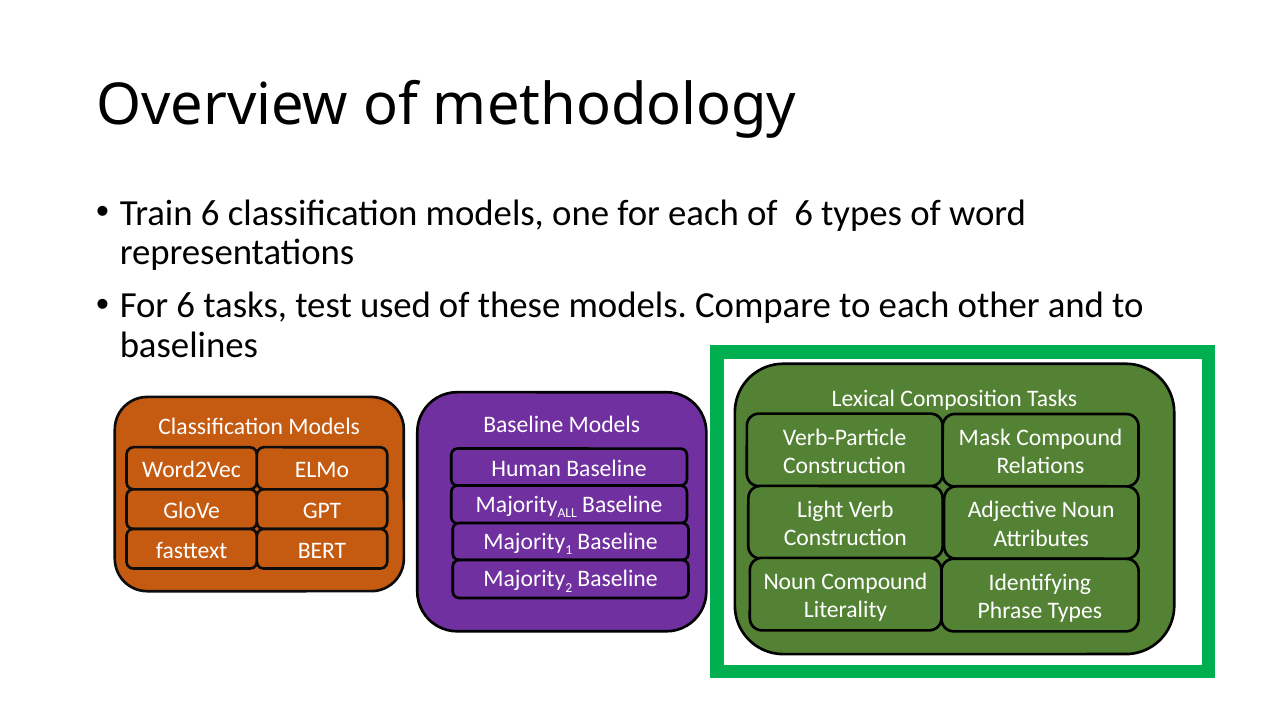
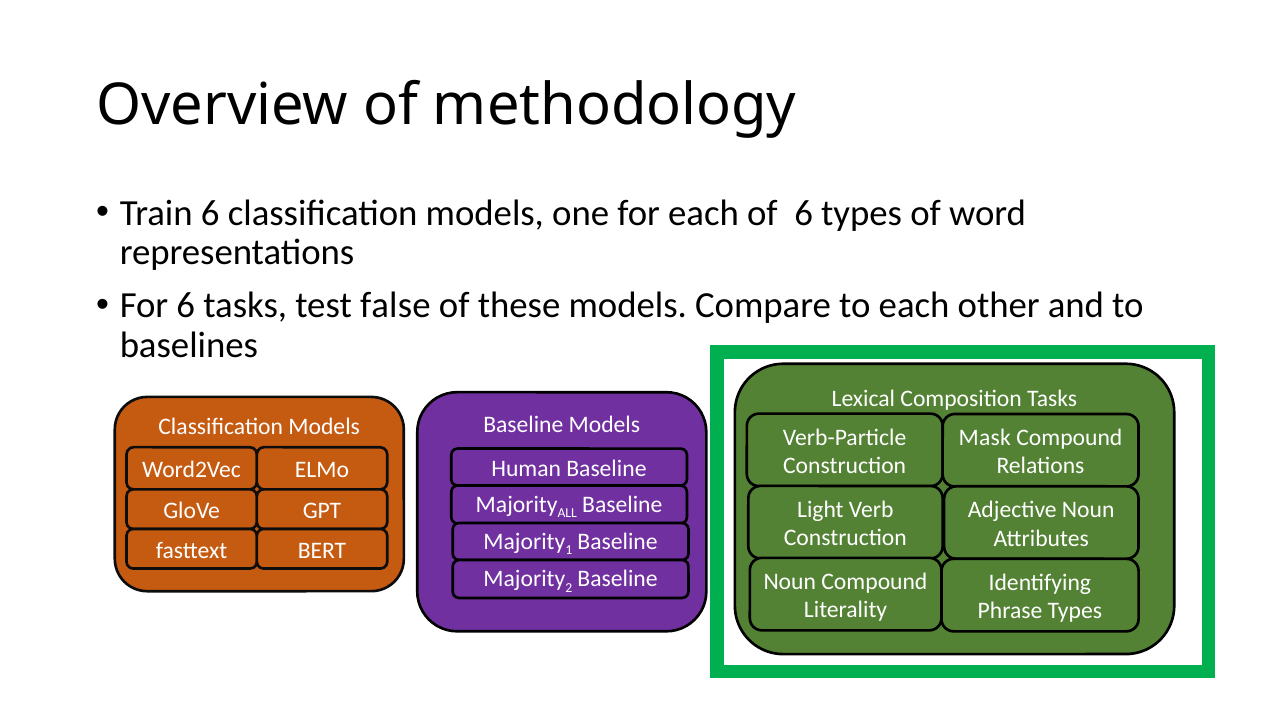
used: used -> false
